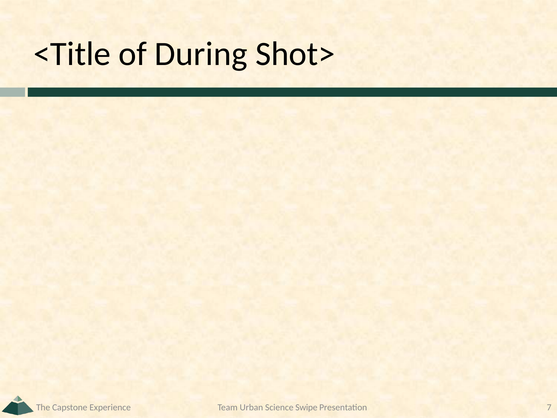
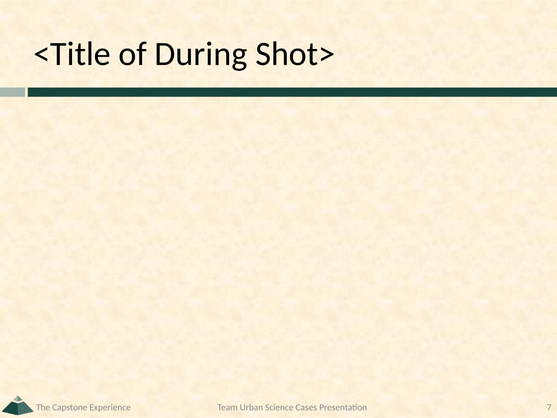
Swipe: Swipe -> Cases
